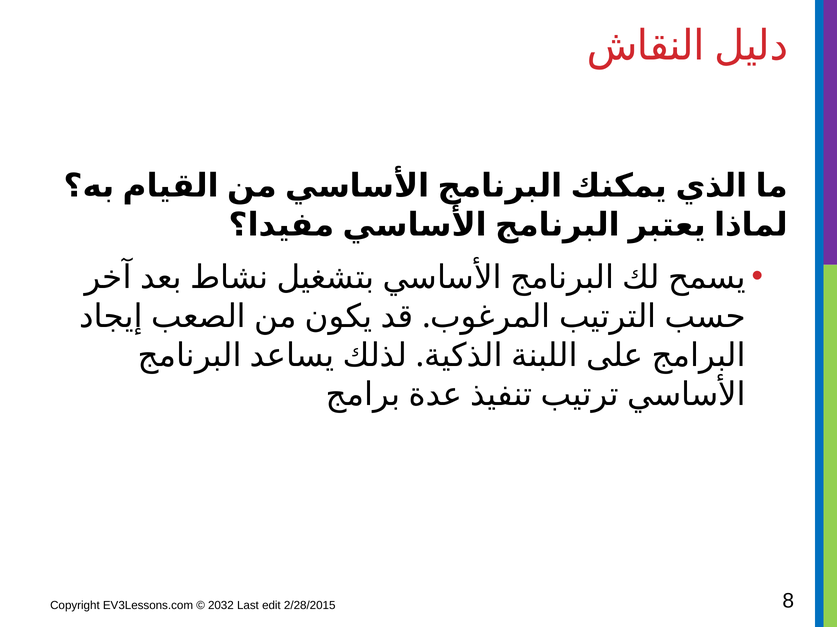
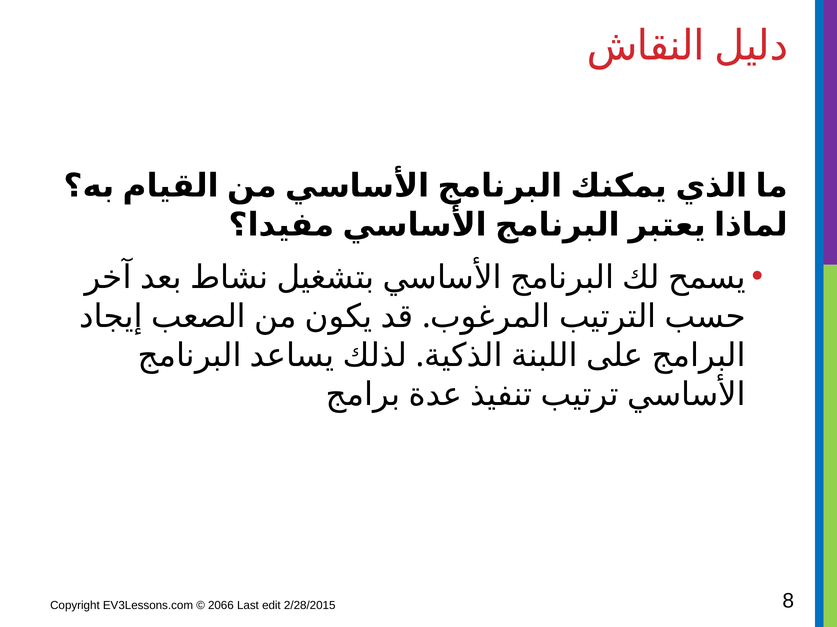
2032: 2032 -> 2066
